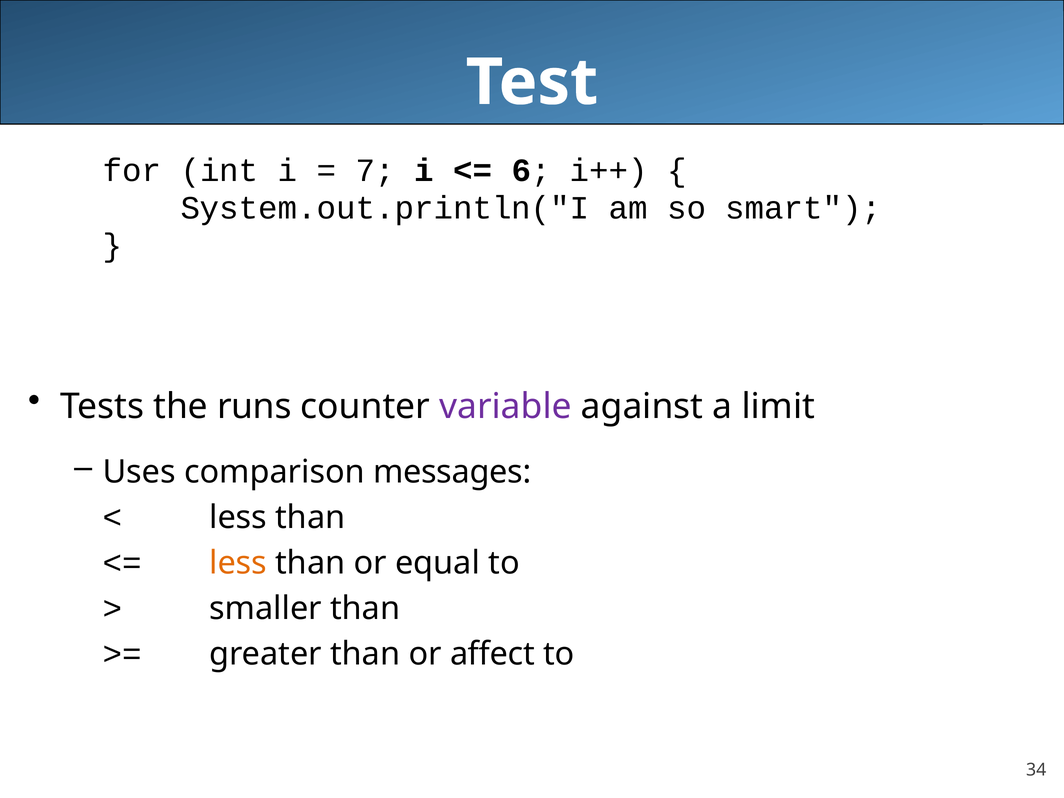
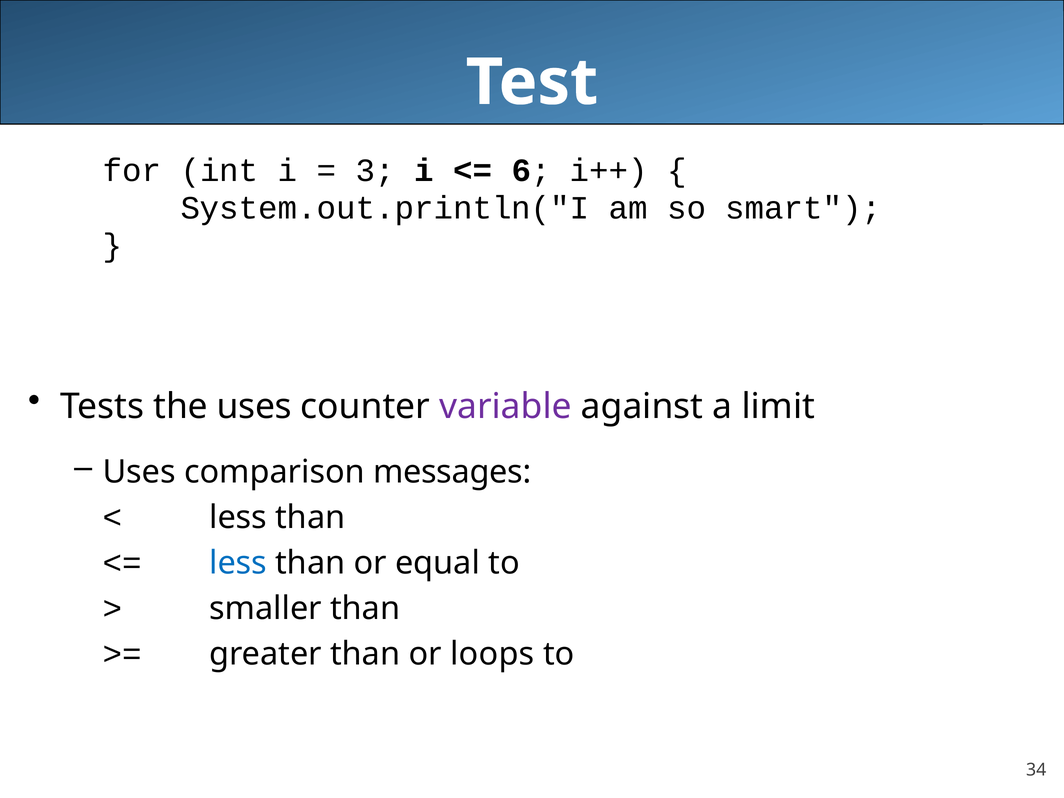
7: 7 -> 3
the runs: runs -> uses
less at (238, 563) colour: orange -> blue
affect: affect -> loops
